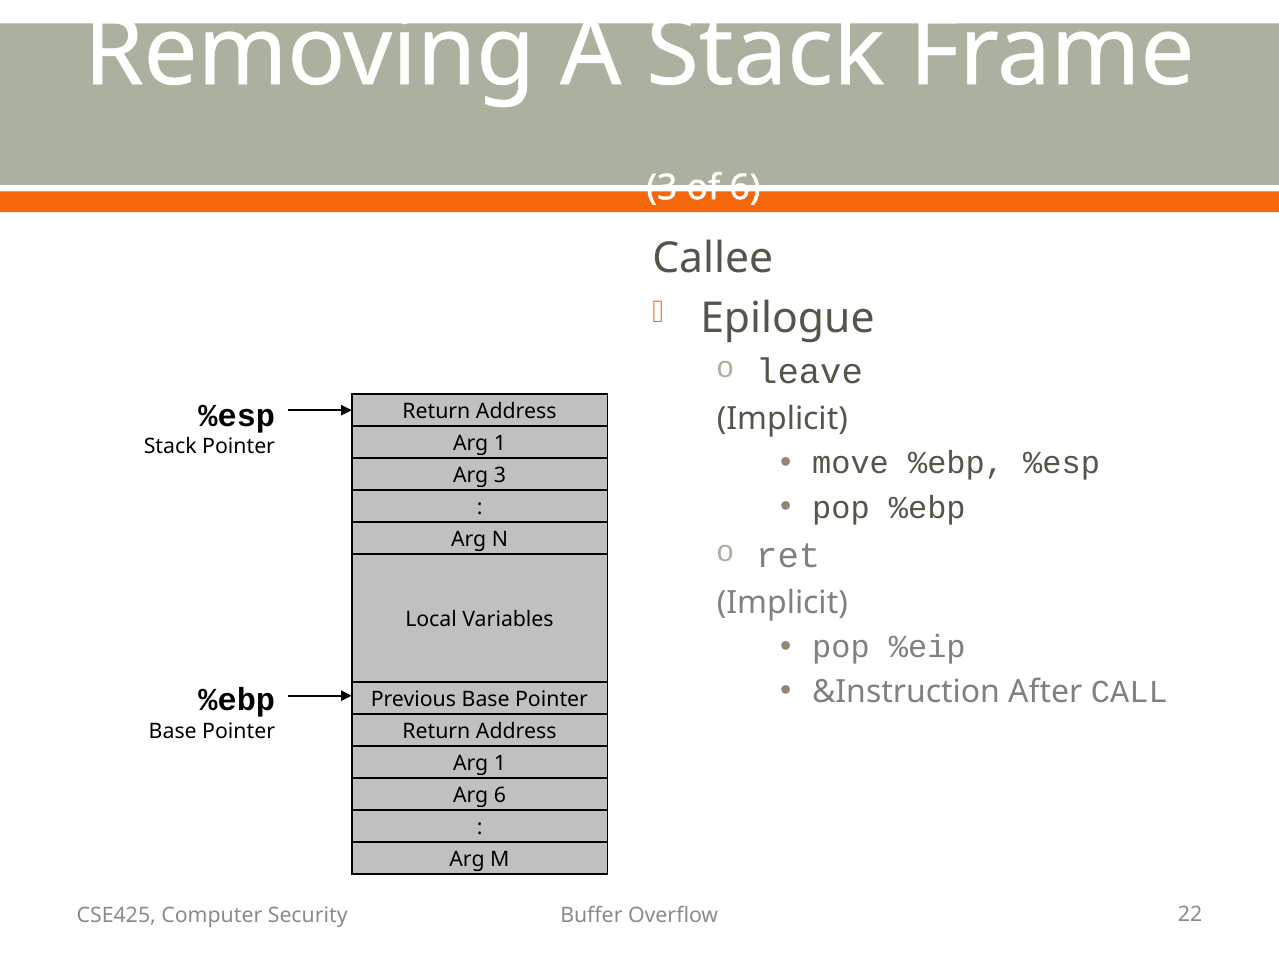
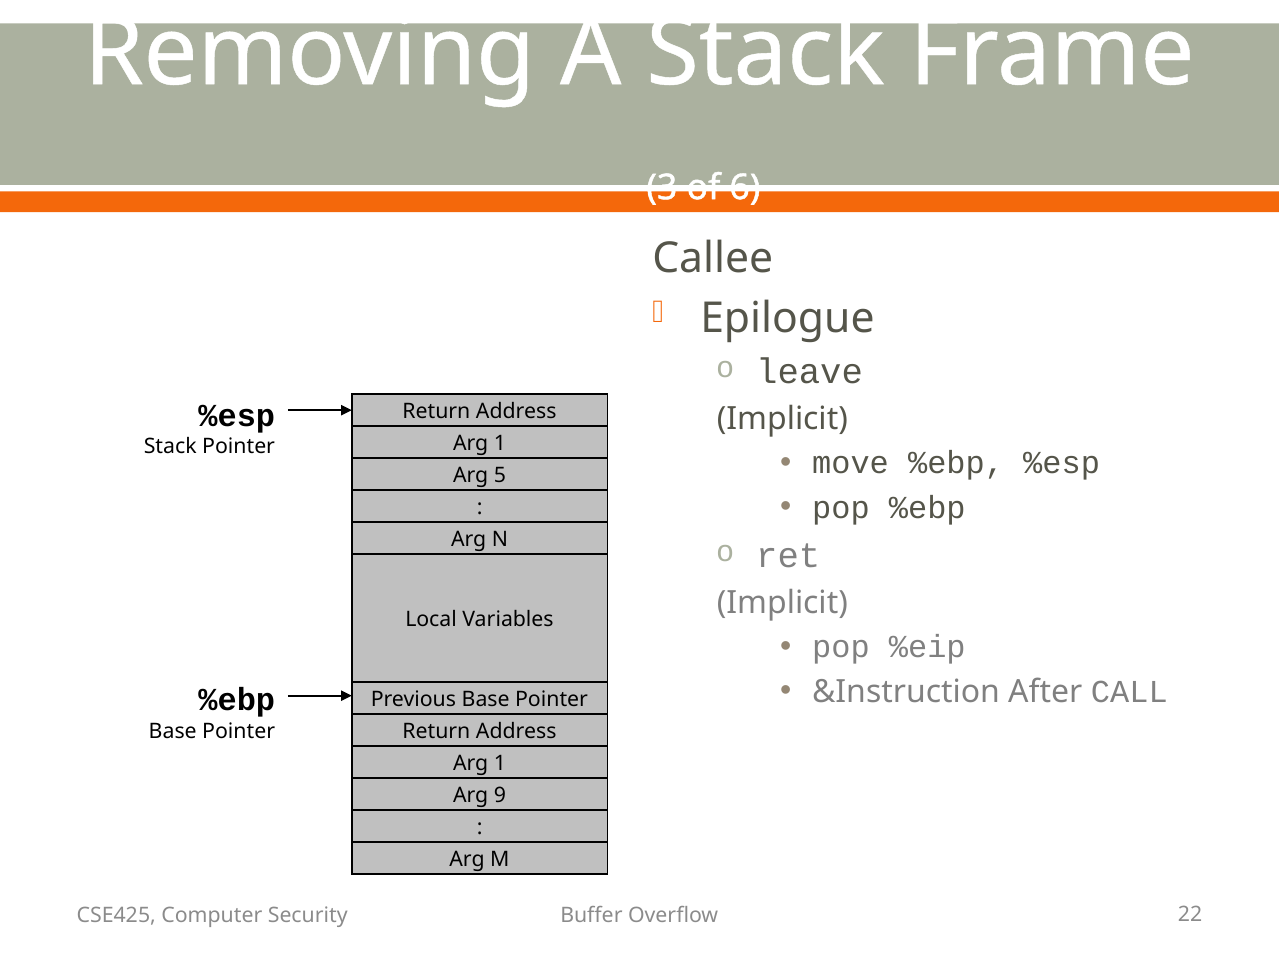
Arg 3: 3 -> 5
Arg 6: 6 -> 9
